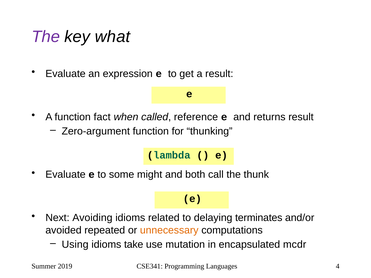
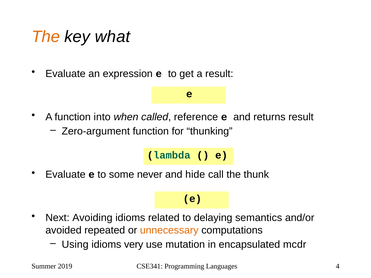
The at (46, 37) colour: purple -> orange
fact: fact -> into
might: might -> never
both: both -> hide
terminates: terminates -> semantics
take: take -> very
